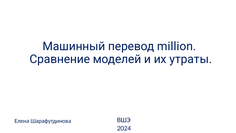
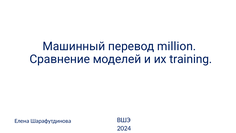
утраты: утраты -> training
